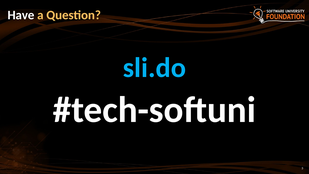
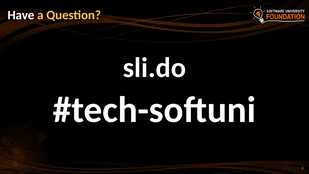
sli.do colour: light blue -> white
